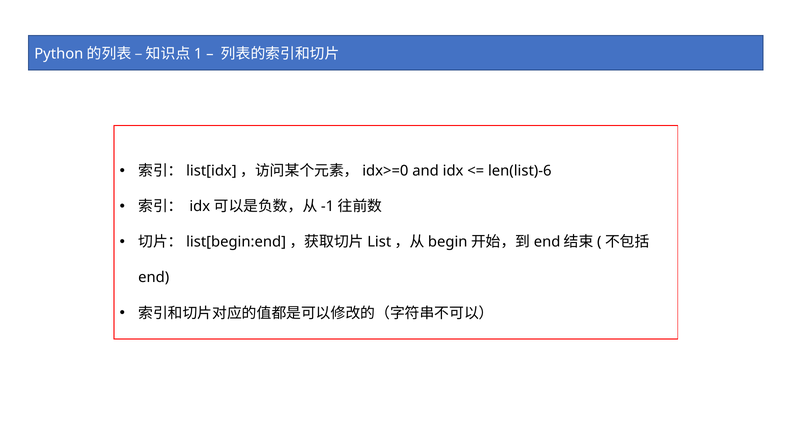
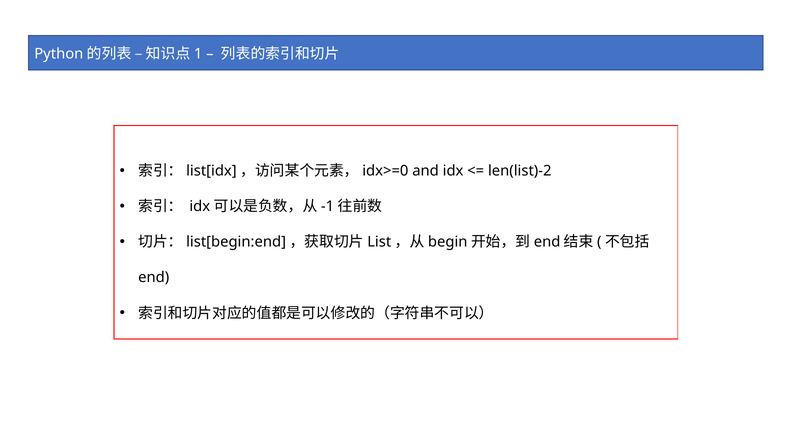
len(list)-6: len(list)-6 -> len(list)-2
